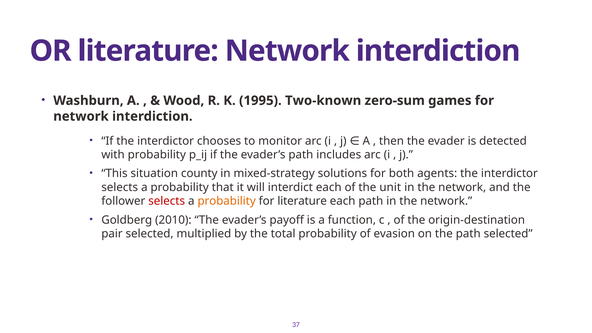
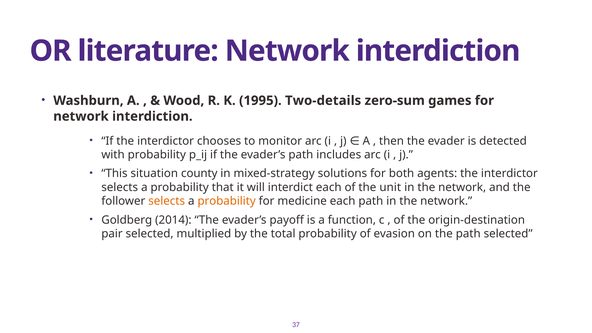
Two-known: Two-known -> Two-details
selects at (167, 201) colour: red -> orange
for literature: literature -> medicine
2010: 2010 -> 2014
